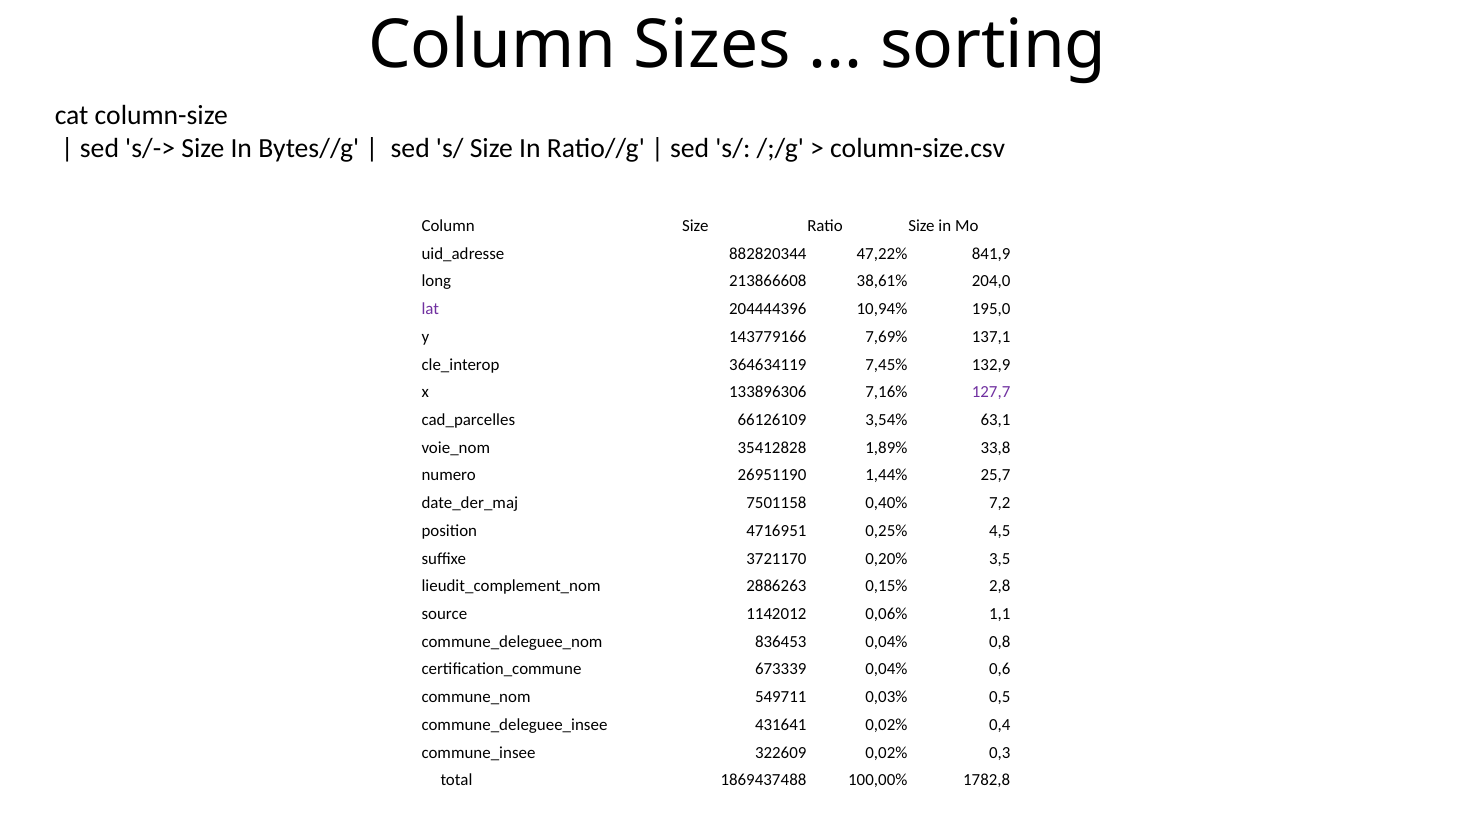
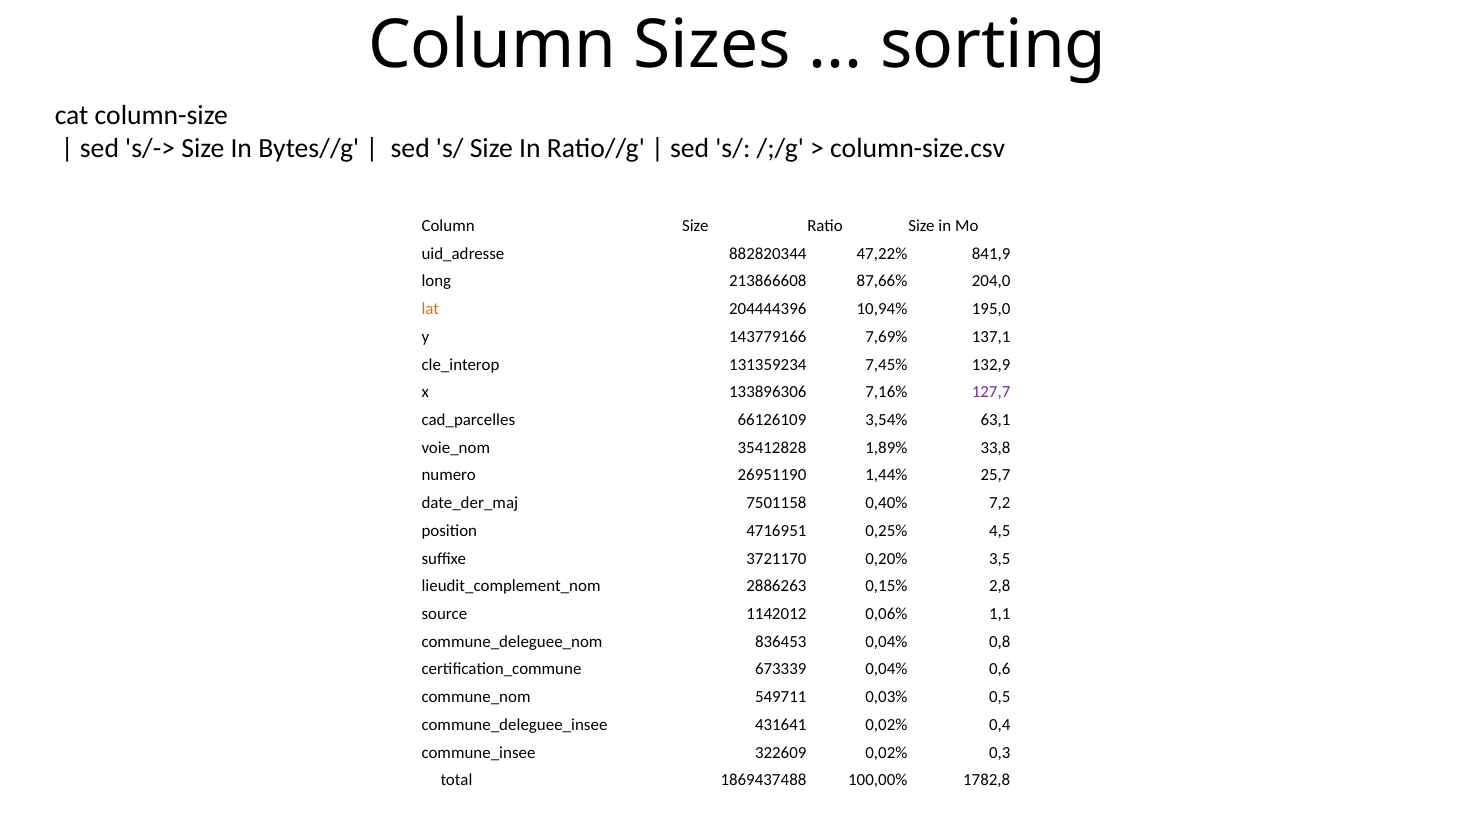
38,61%: 38,61% -> 87,66%
lat colour: purple -> orange
364634119: 364634119 -> 131359234
